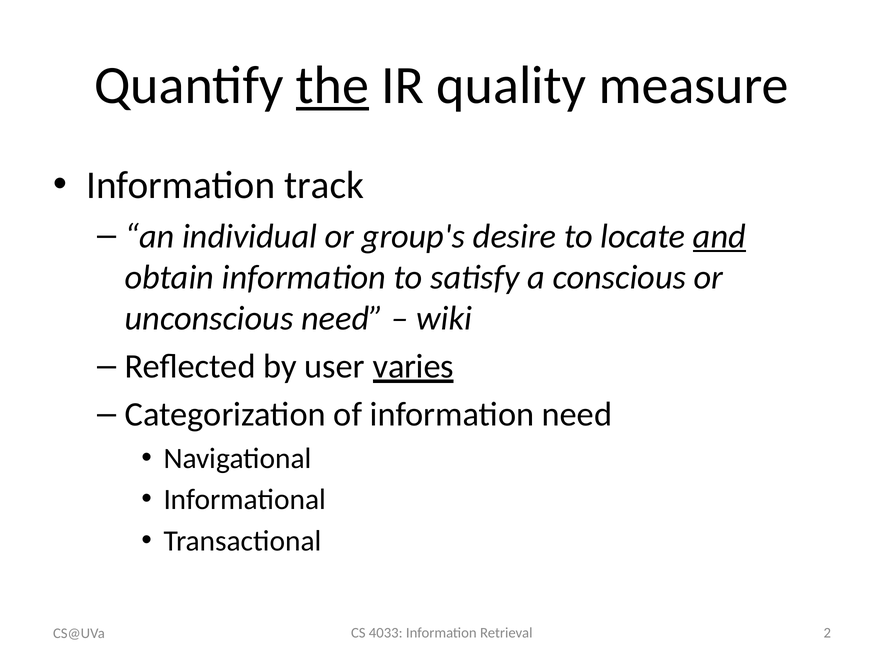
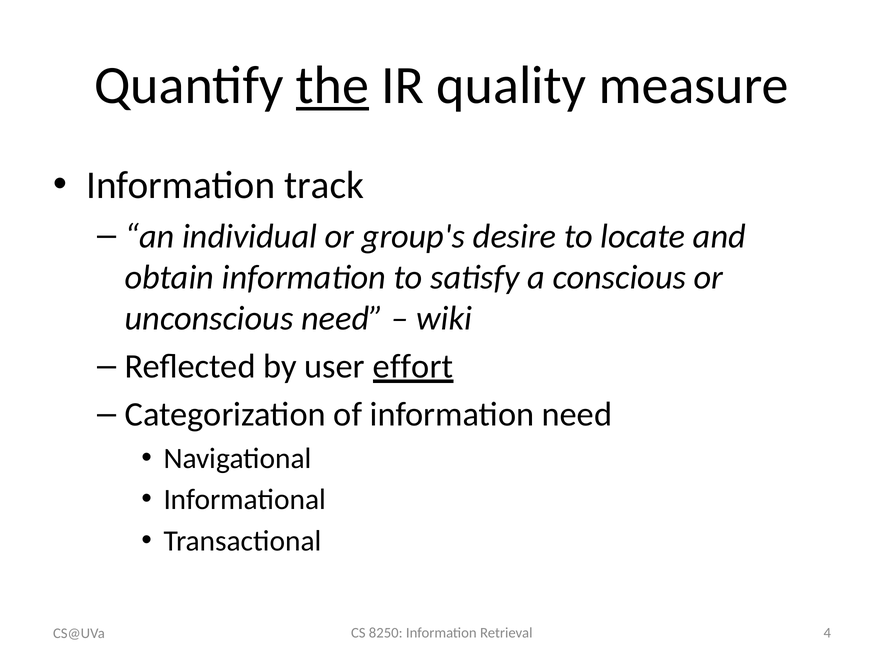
and underline: present -> none
varies: varies -> effort
4033: 4033 -> 8250
2: 2 -> 4
